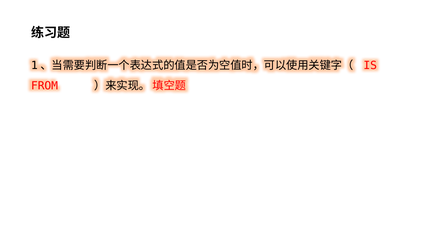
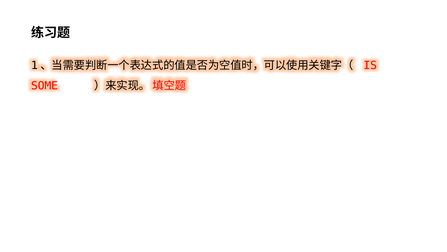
FROM: FROM -> SOME
